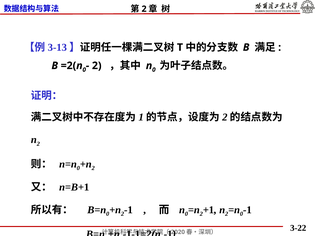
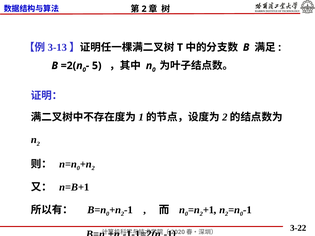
2 at (97, 66): 2 -> 5
